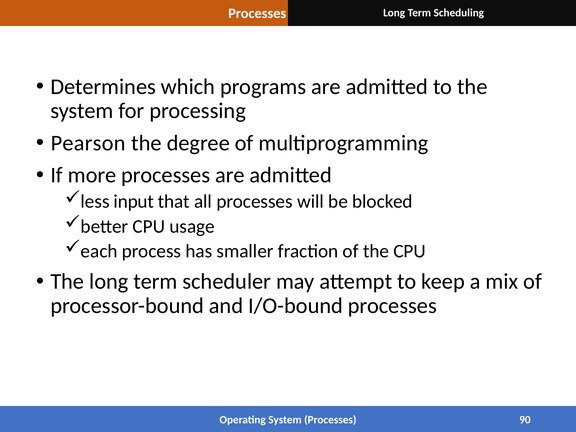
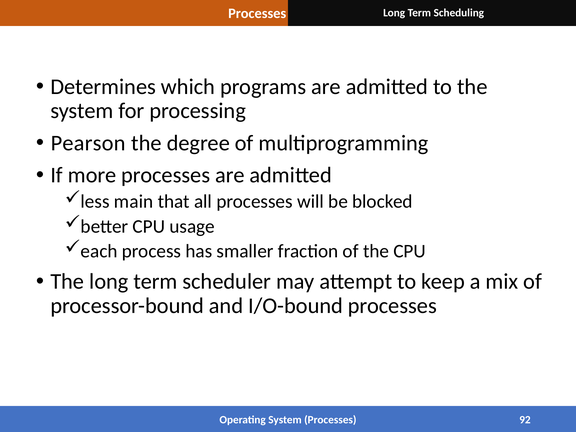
input: input -> main
90: 90 -> 92
